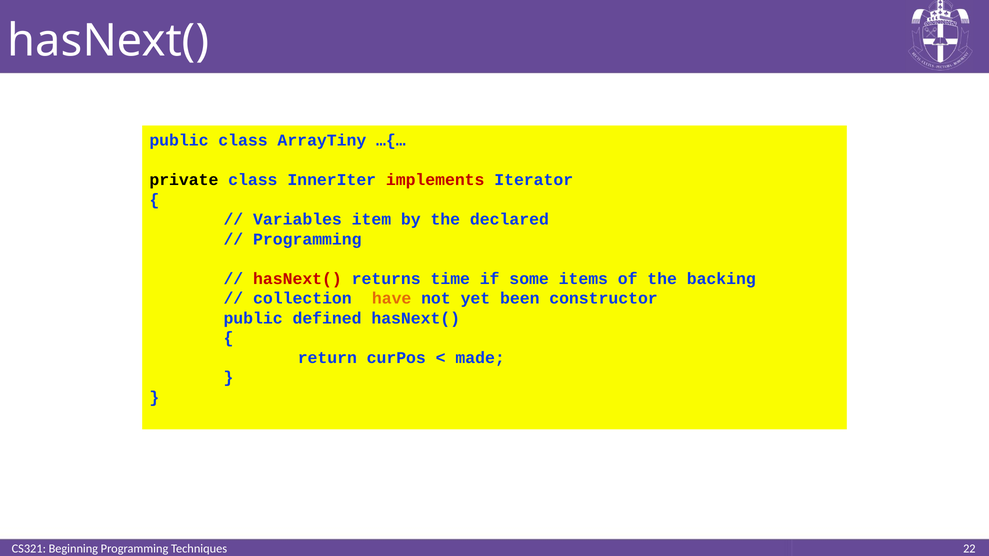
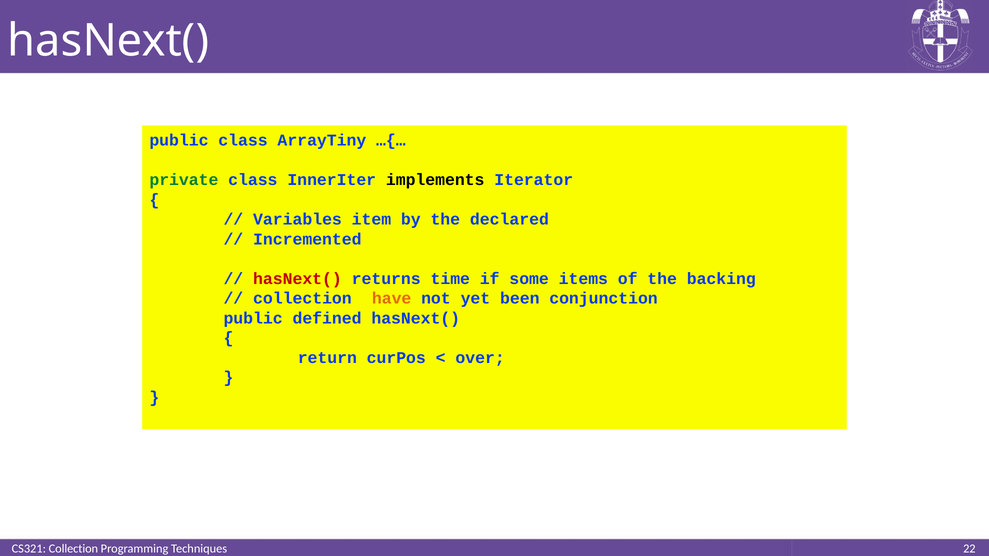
private colour: black -> green
implements colour: red -> black
Programming at (307, 239): Programming -> Incremented
constructor: constructor -> conjunction
made: made -> over
CS321 Beginning: Beginning -> Collection
